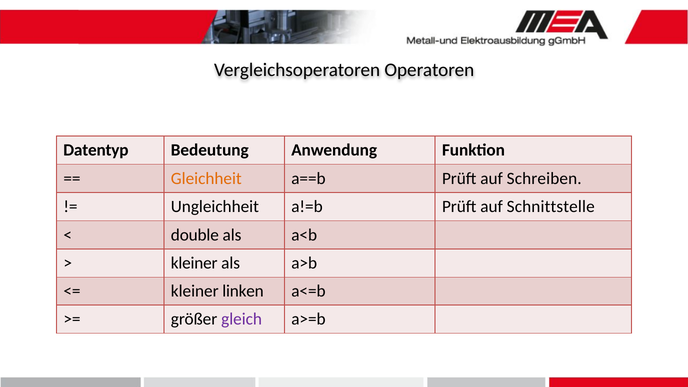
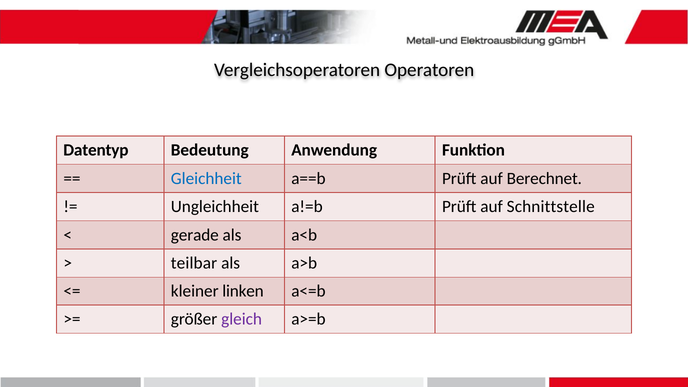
Gleichheit colour: orange -> blue
Schreiben: Schreiben -> Berechnet
double: double -> gerade
kleiner at (194, 263): kleiner -> teilbar
